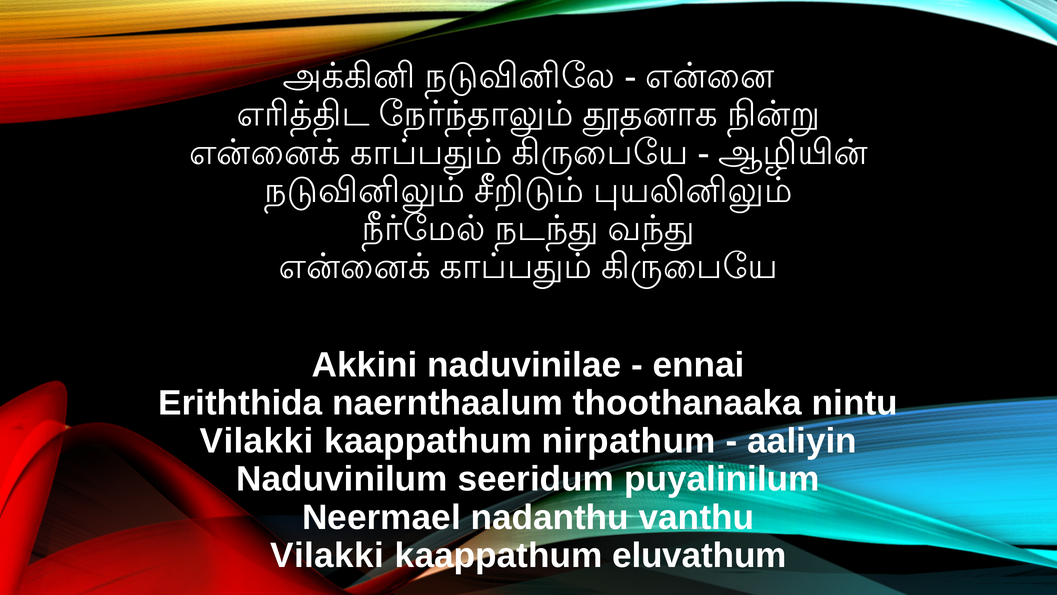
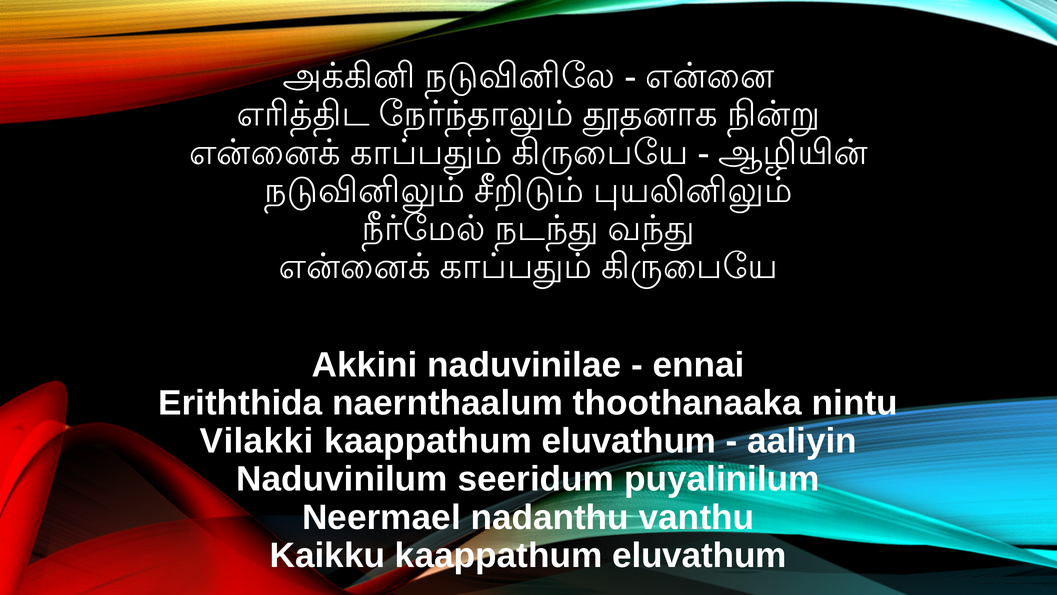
nirpathum at (629, 441): nirpathum -> eluvathum
Vilakki at (327, 555): Vilakki -> Kaikku
